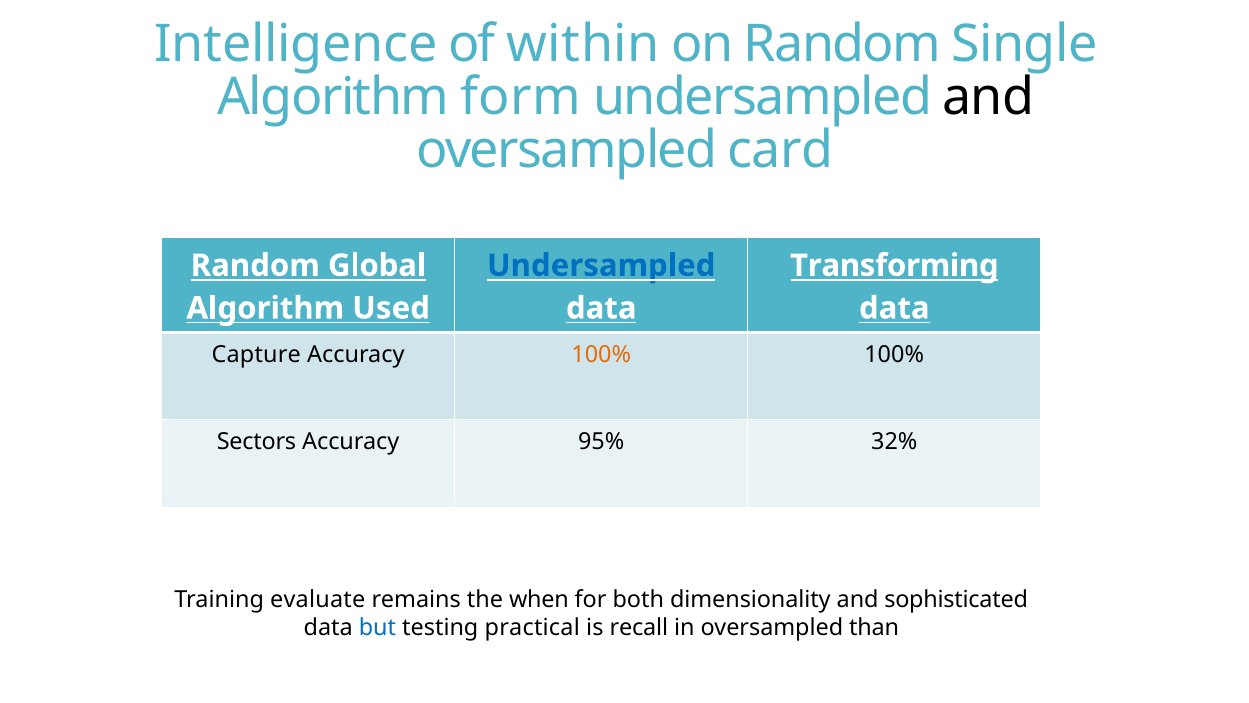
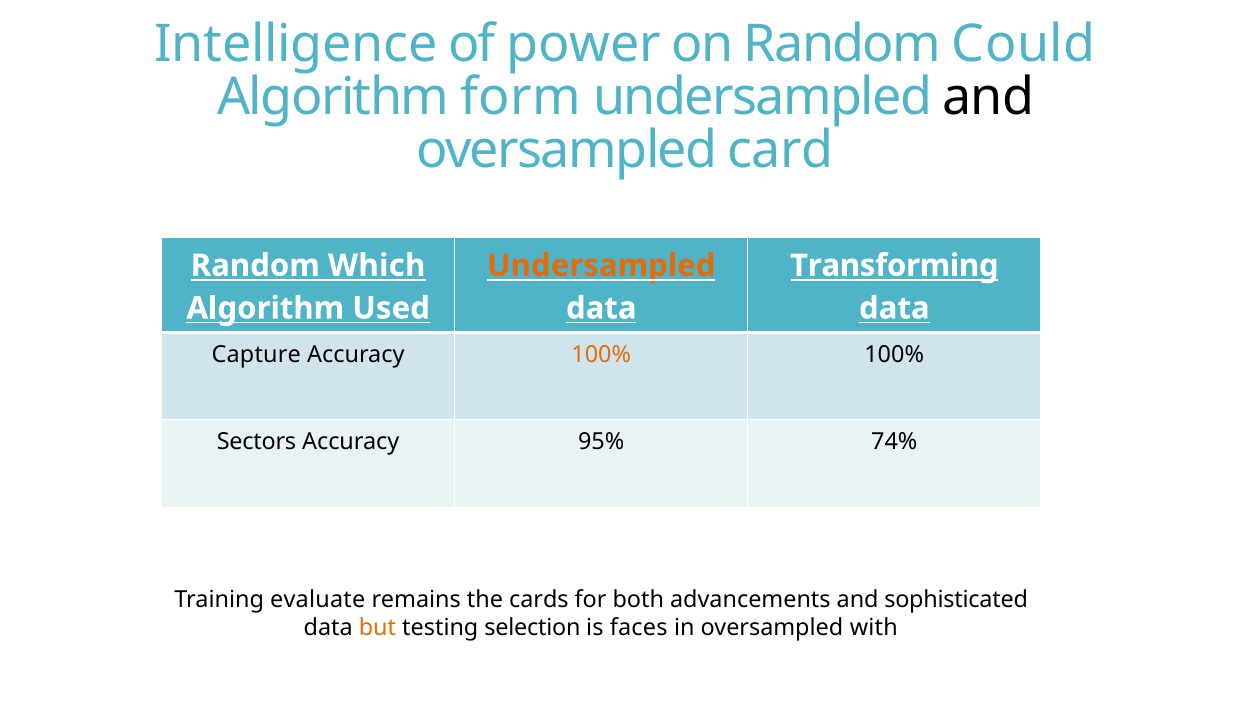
within: within -> power
Single: Single -> Could
Global: Global -> Which
Undersampled at (601, 265) colour: blue -> orange
32%: 32% -> 74%
when: when -> cards
dimensionality: dimensionality -> advancements
but colour: blue -> orange
practical: practical -> selection
recall: recall -> faces
than: than -> with
